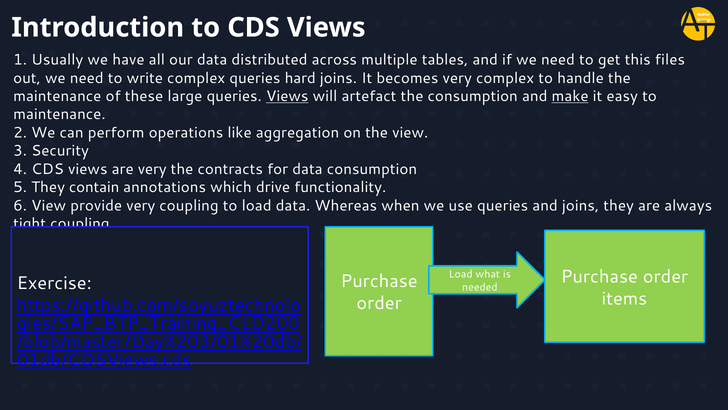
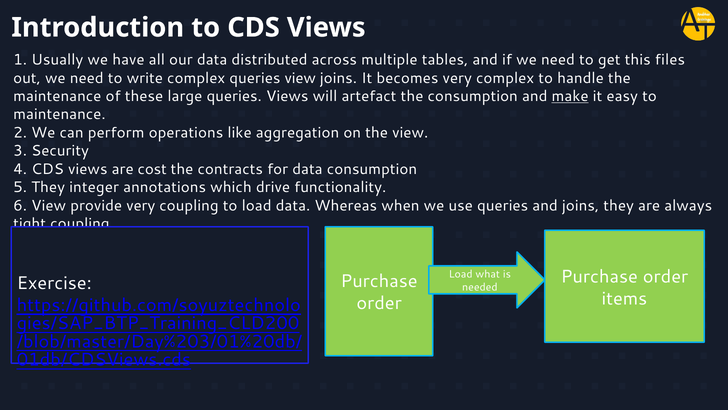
queries hard: hard -> view
Views at (287, 96) underline: present -> none
are very: very -> cost
contain: contain -> integer
